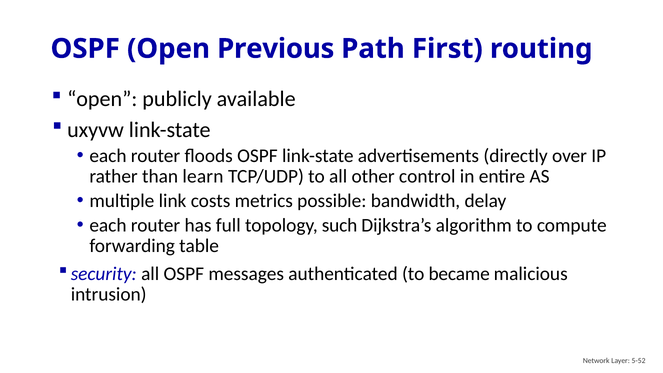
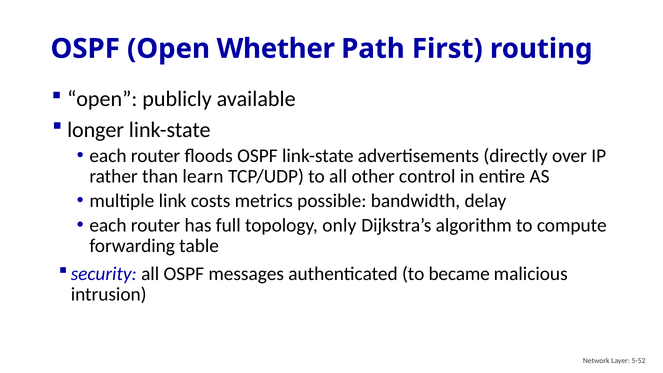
Previous: Previous -> Whether
uxyvw: uxyvw -> longer
such: such -> only
